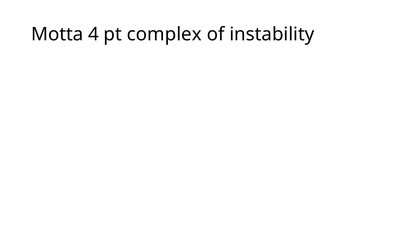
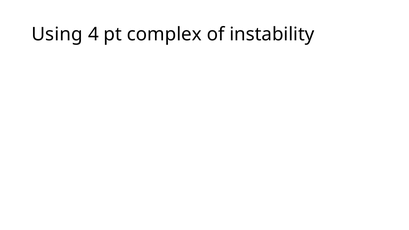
Motta: Motta -> Using
